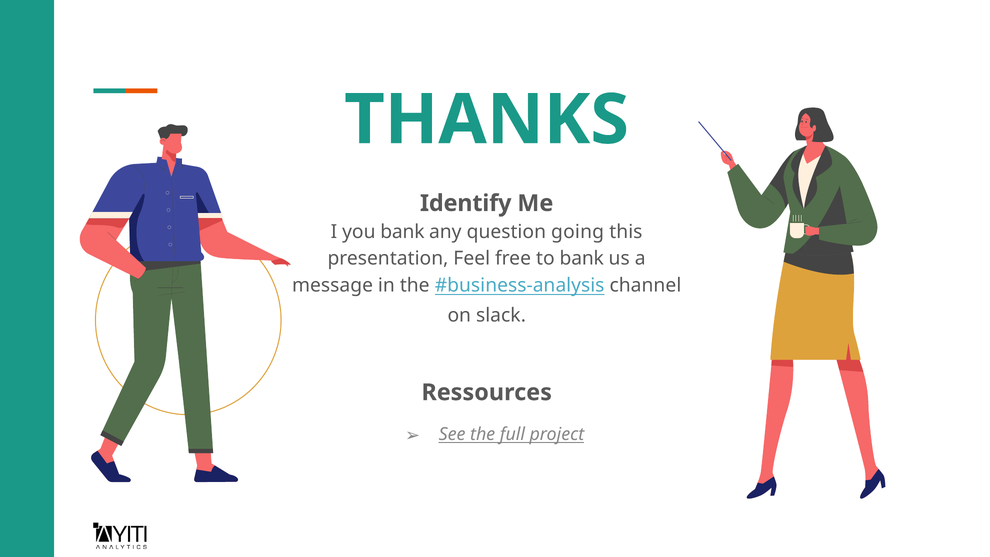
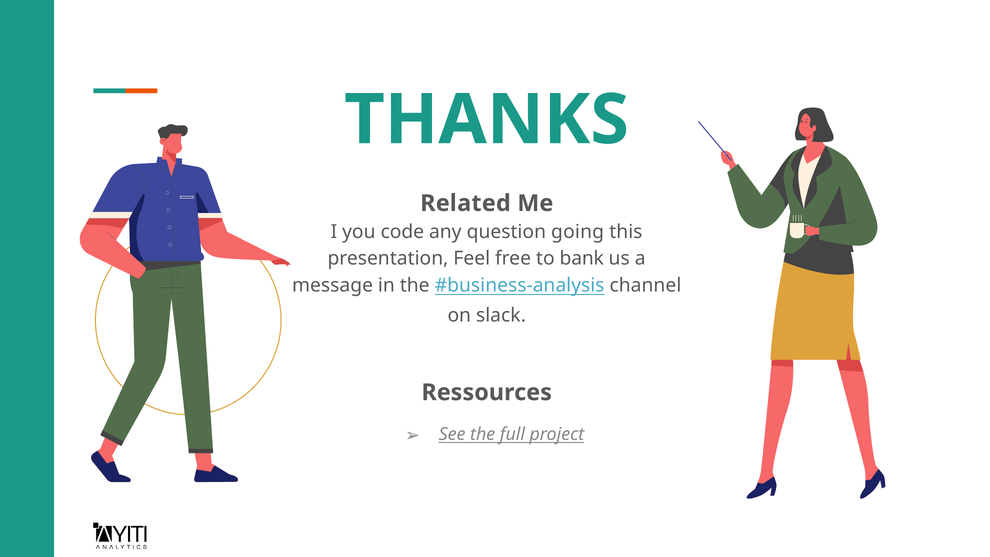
Identify: Identify -> Related
you bank: bank -> code
